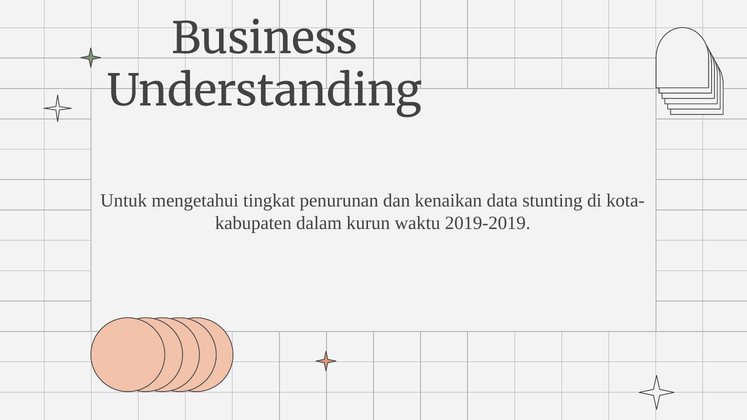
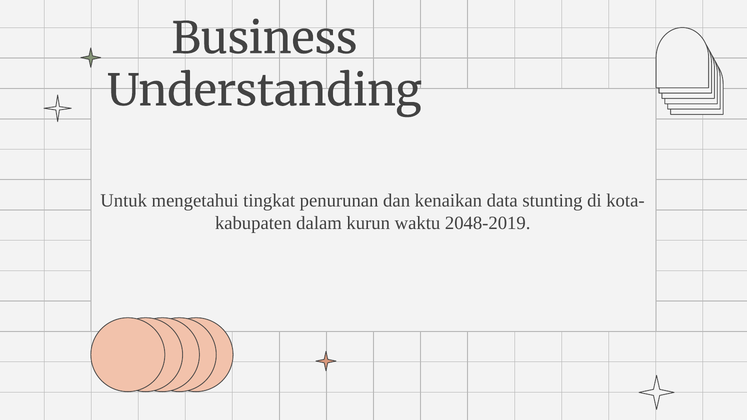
2019-2019: 2019-2019 -> 2048-2019
